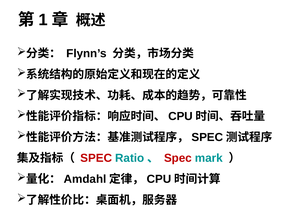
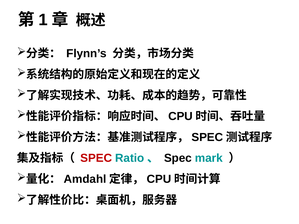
Spec at (178, 158) colour: red -> black
